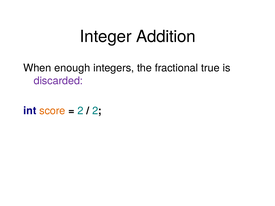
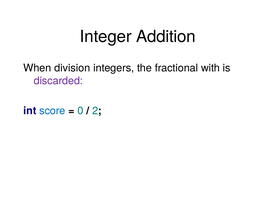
enough: enough -> division
true: true -> with
score colour: orange -> blue
2 at (80, 111): 2 -> 0
